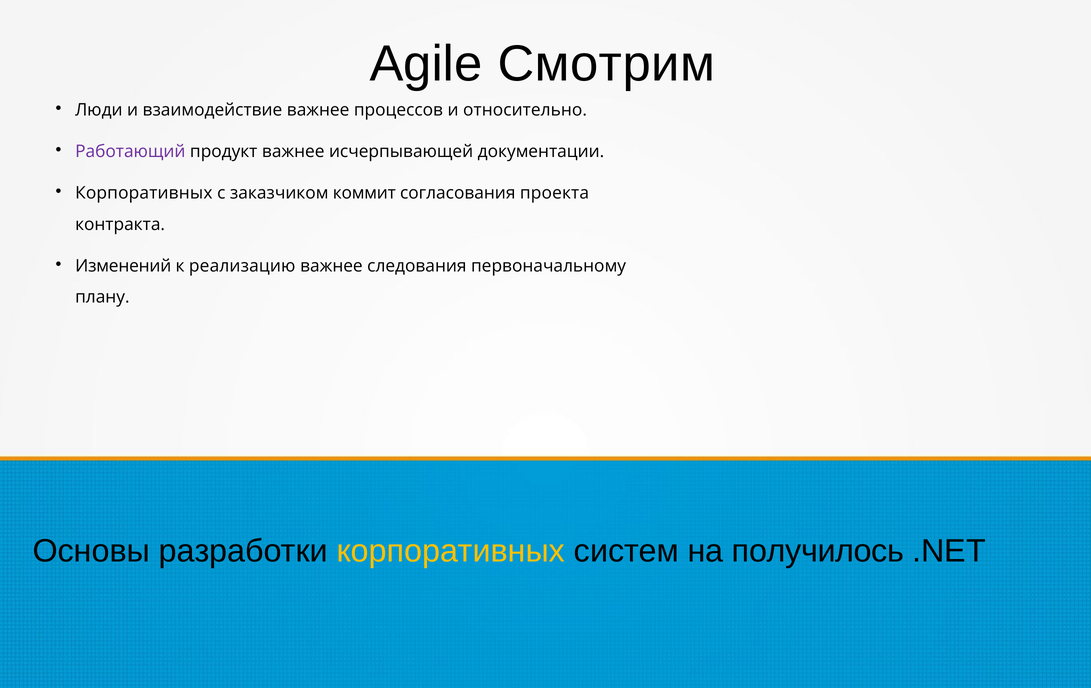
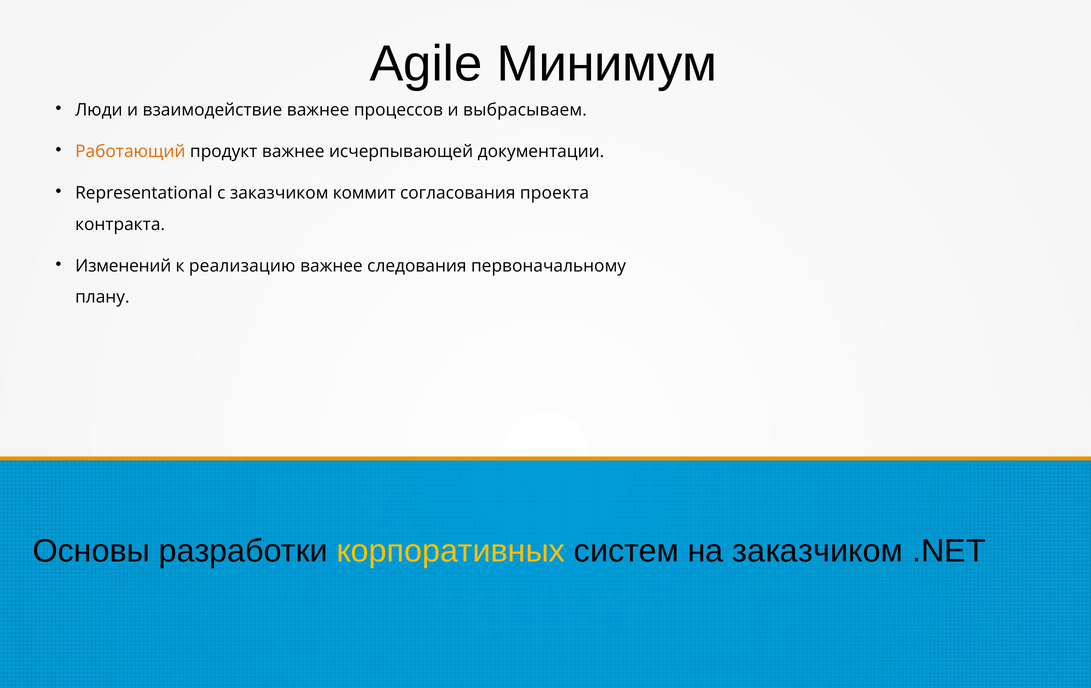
Смотрим: Смотрим -> Минимум
относительно: относительно -> выбрасываем
Работающий colour: purple -> orange
Корпоративных at (144, 193): Корпоративных -> Representational
на получилось: получилось -> заказчиком
